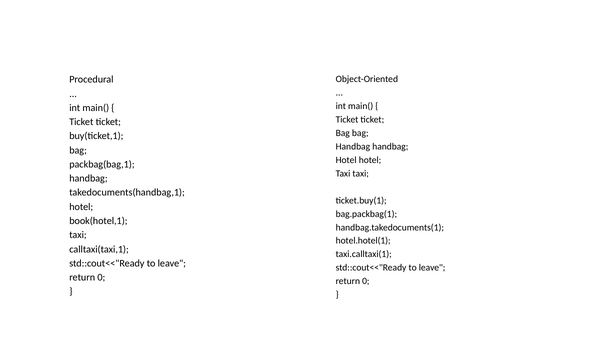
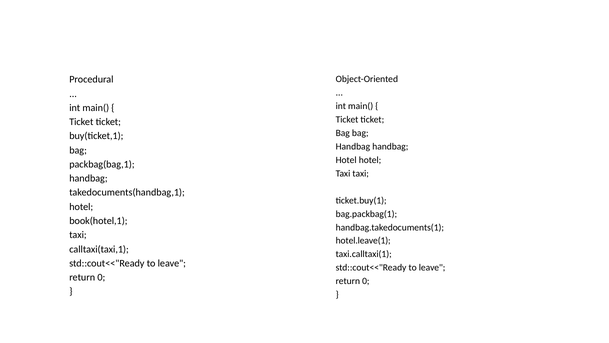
hotel.hotel(1: hotel.hotel(1 -> hotel.leave(1
